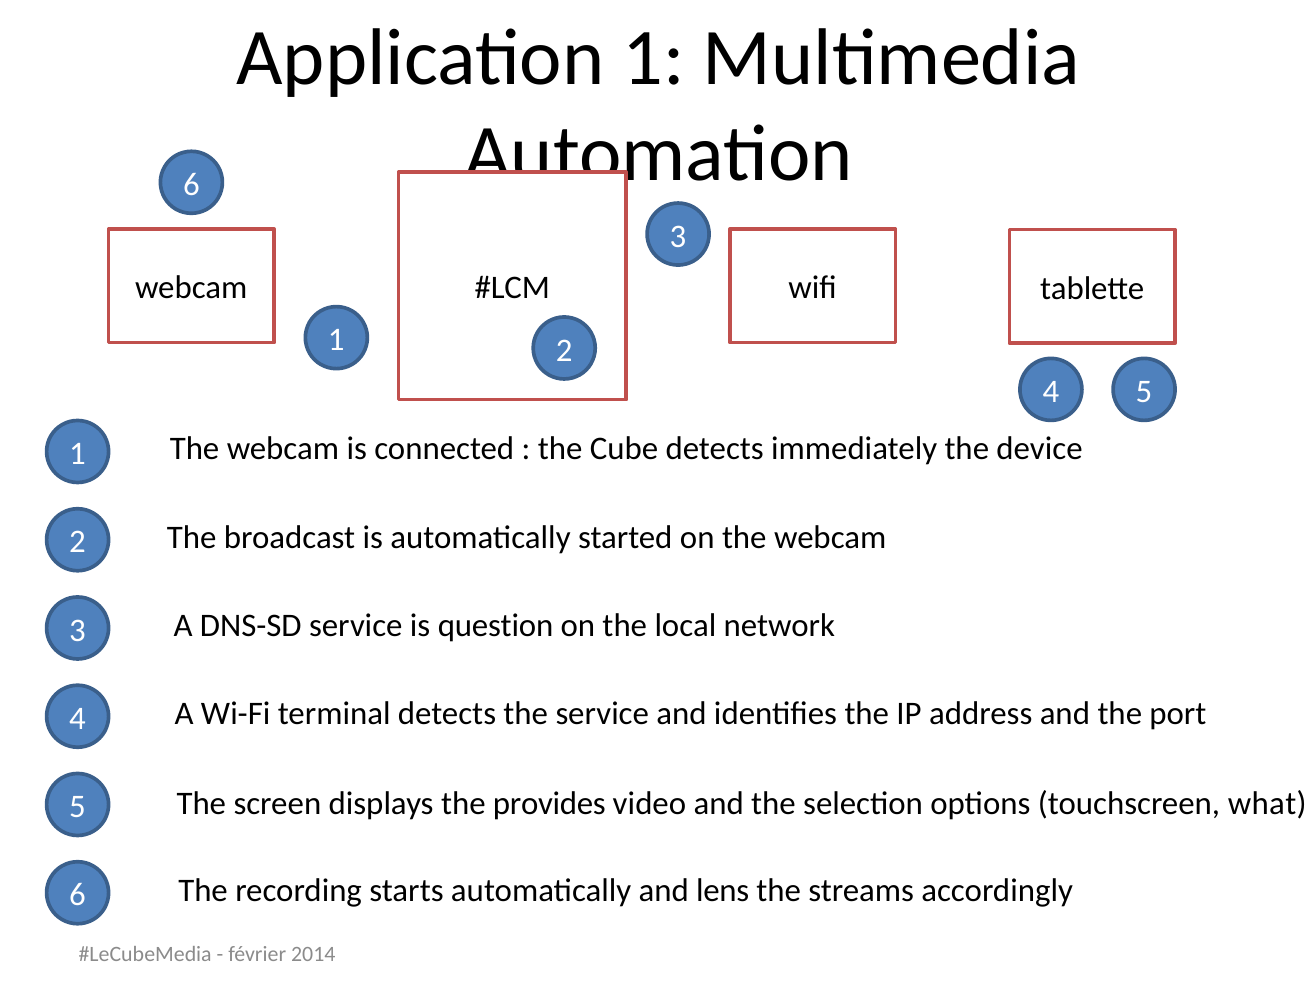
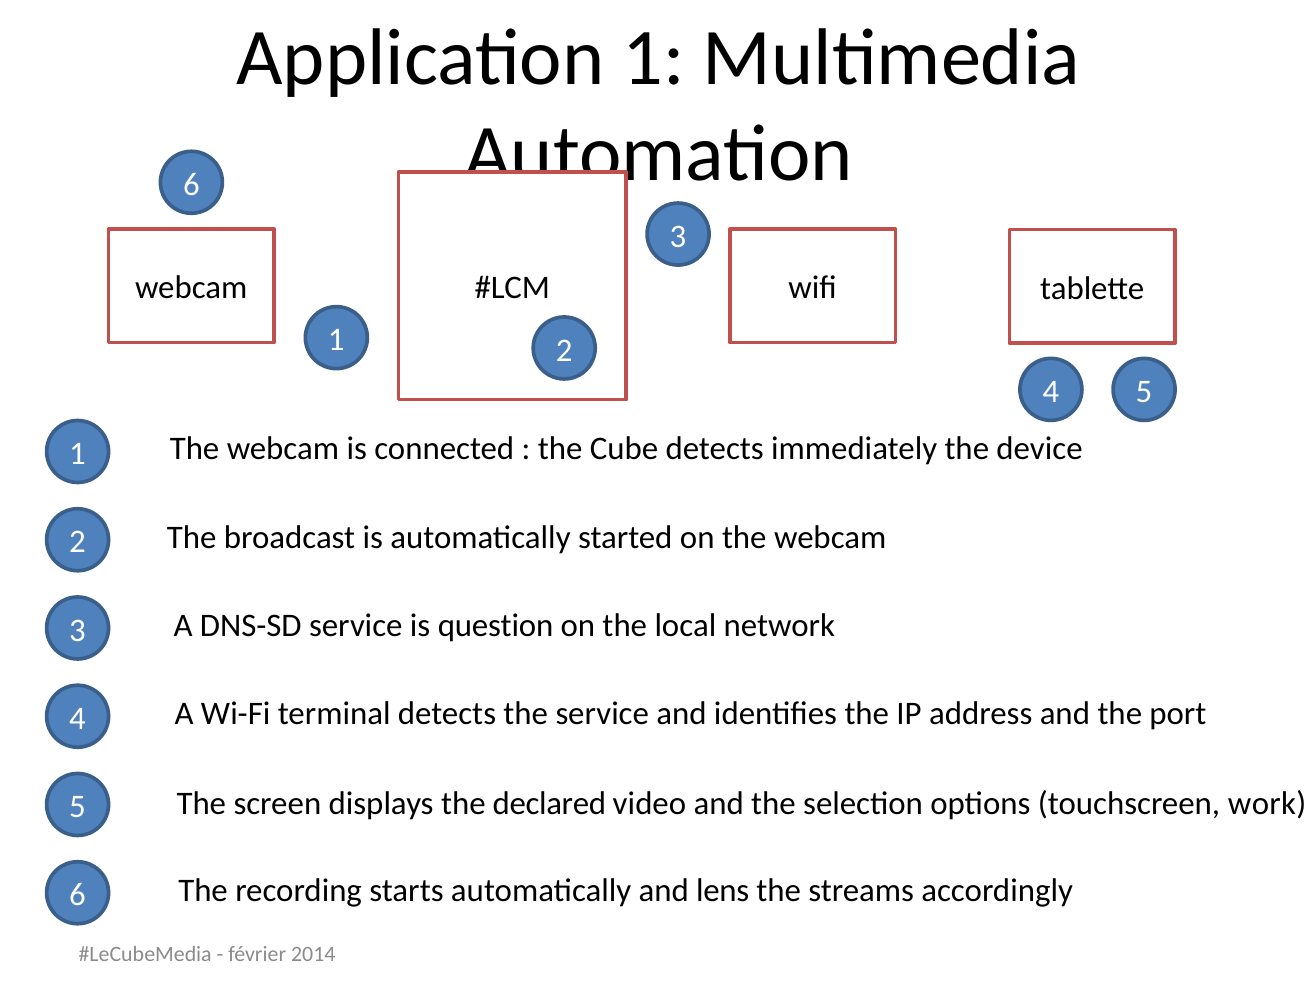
provides: provides -> declared
what: what -> work
